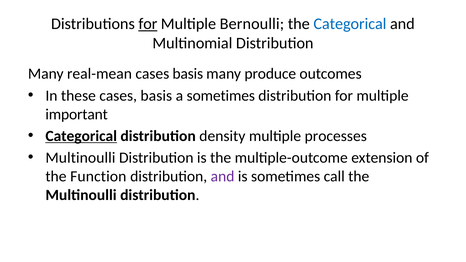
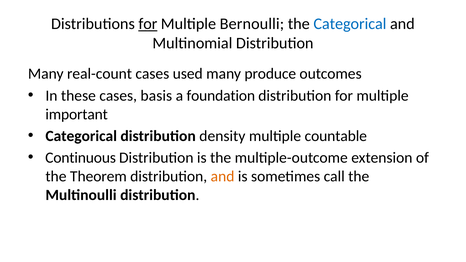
real-mean: real-mean -> real-count
basis at (188, 74): basis -> used
a sometimes: sometimes -> foundation
Categorical at (81, 136) underline: present -> none
processes: processes -> countable
Multinoulli at (80, 158): Multinoulli -> Continuous
Function: Function -> Theorem
and at (223, 176) colour: purple -> orange
